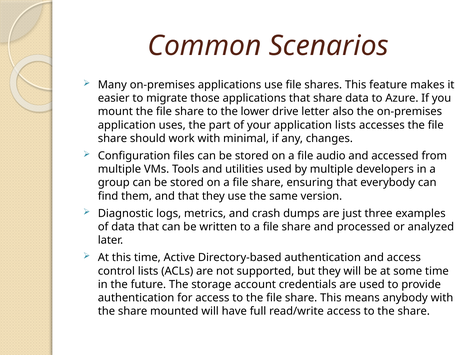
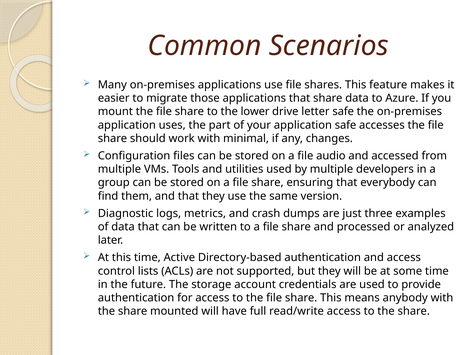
letter also: also -> safe
application lists: lists -> safe
